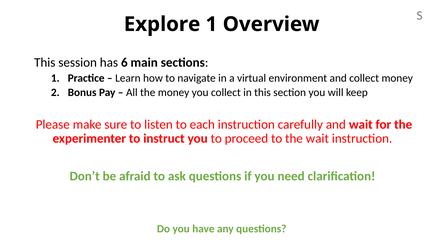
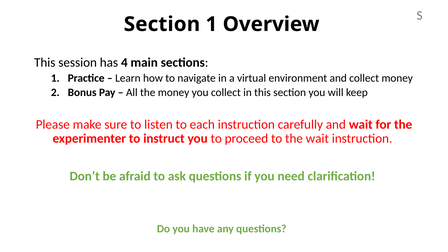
Explore at (162, 24): Explore -> Section
6: 6 -> 4
